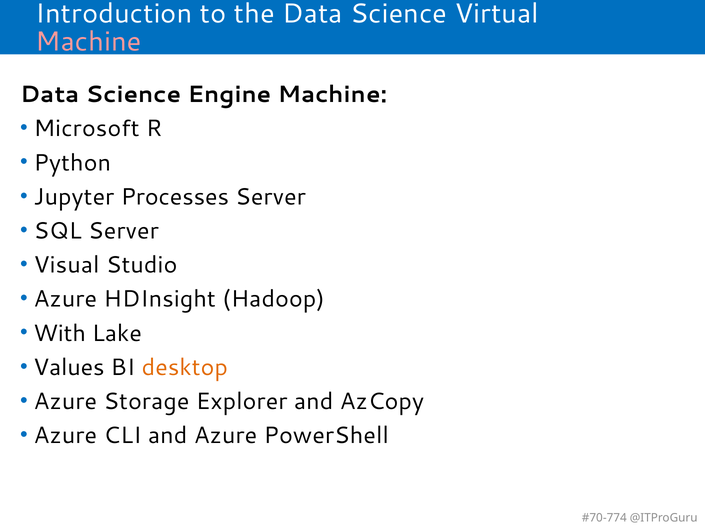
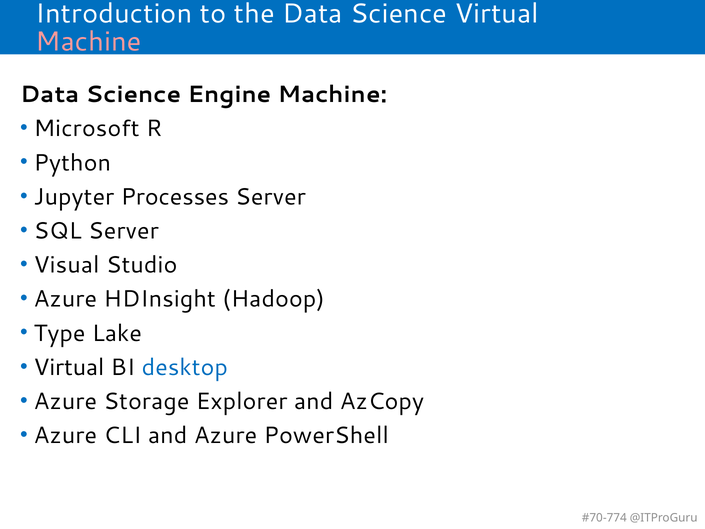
With: With -> Type
Values at (69, 367): Values -> Virtual
desktop colour: orange -> blue
